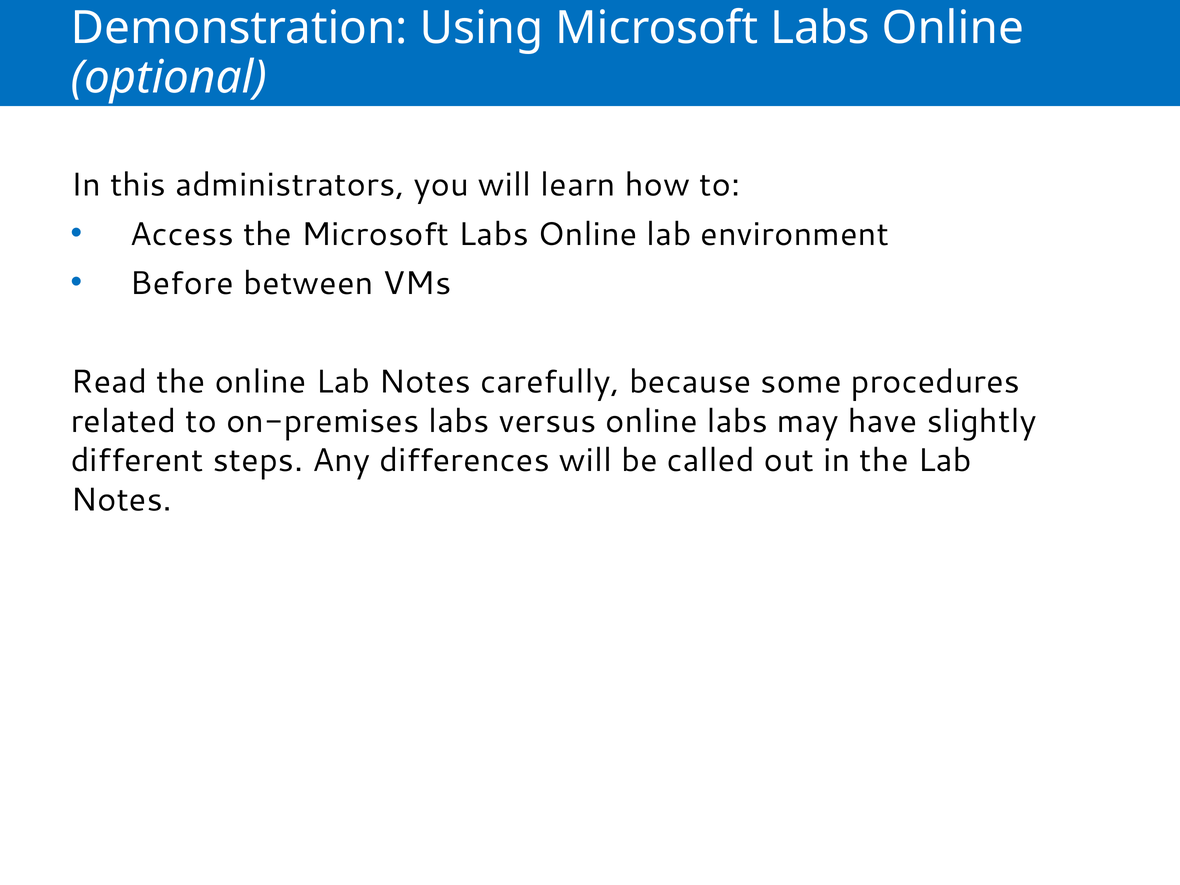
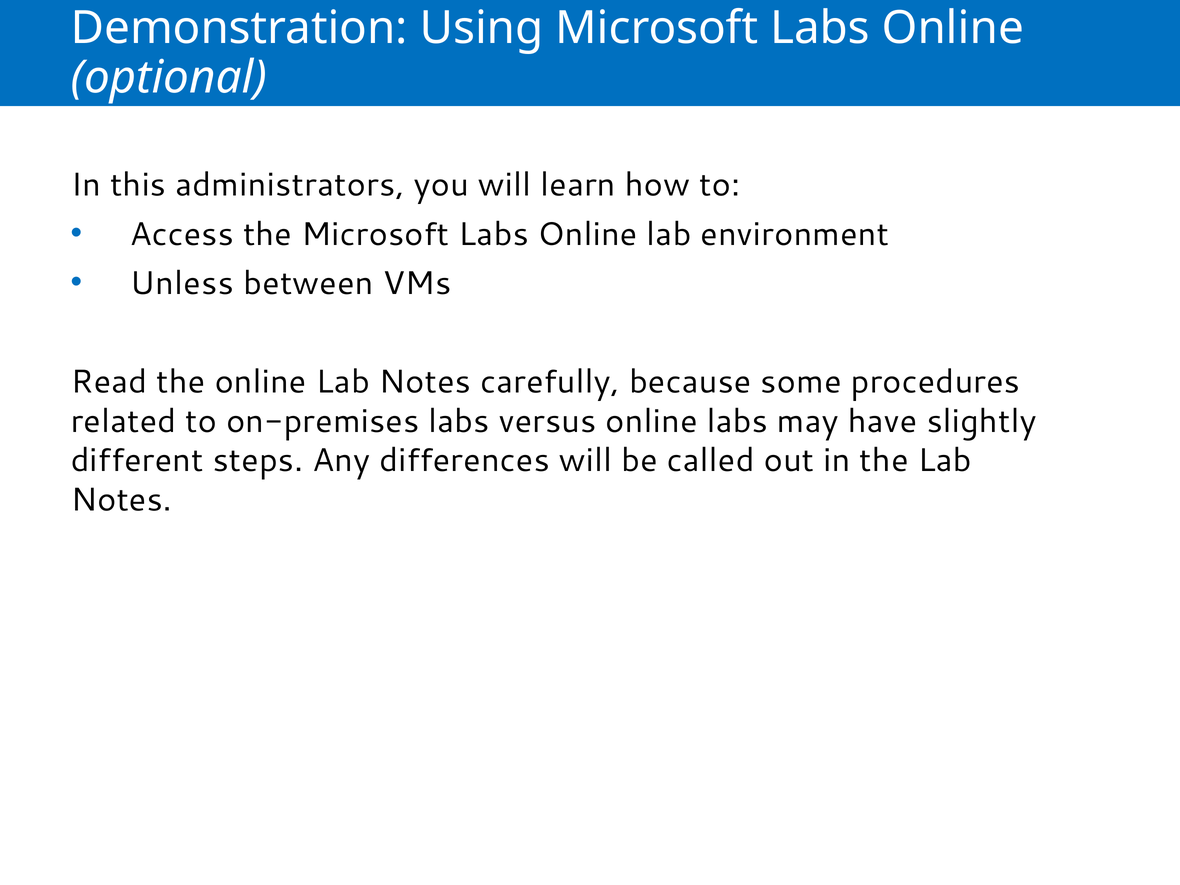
Before: Before -> Unless
